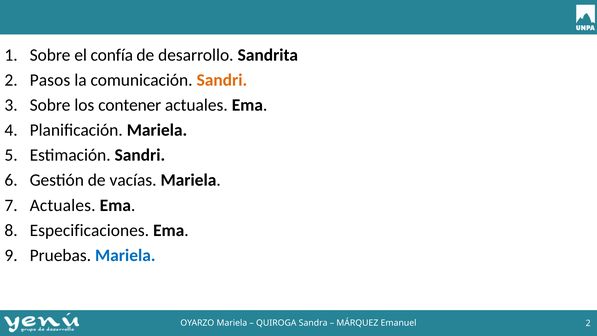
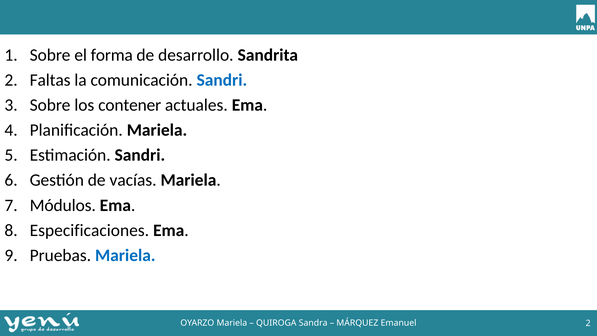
confía: confía -> forma
Pasos: Pasos -> Faltas
Sandri at (222, 80) colour: orange -> blue
Actuales at (63, 205): Actuales -> Módulos
